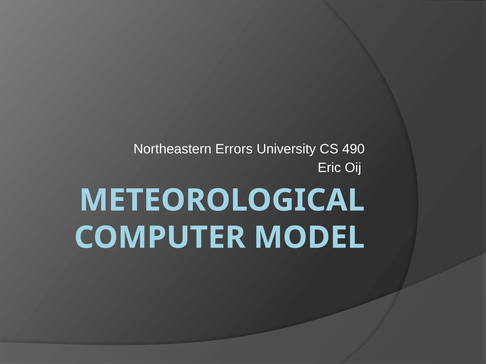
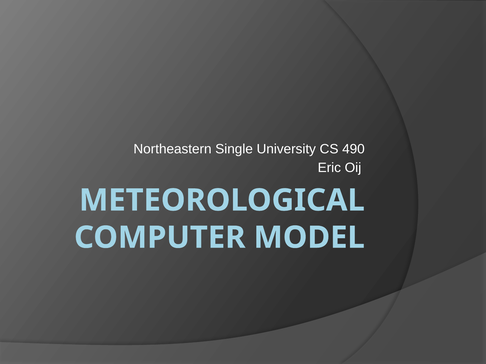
Errors: Errors -> Single
